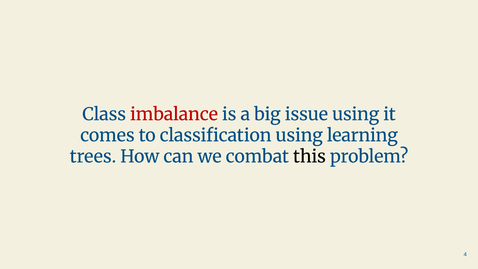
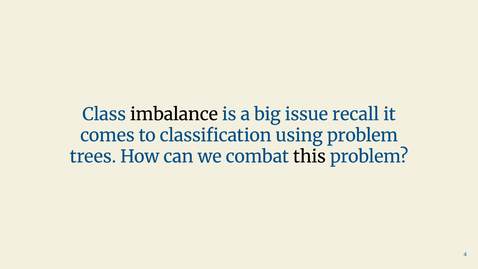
imbalance colour: red -> black
issue using: using -> recall
using learning: learning -> problem
